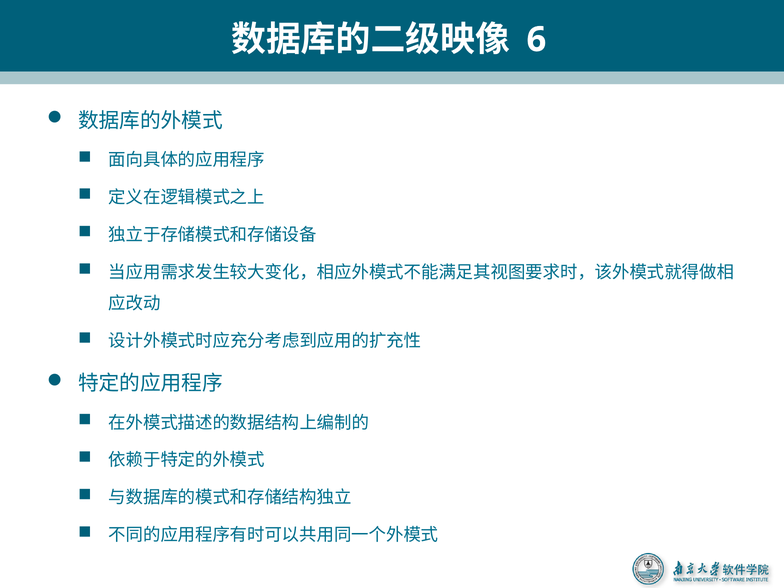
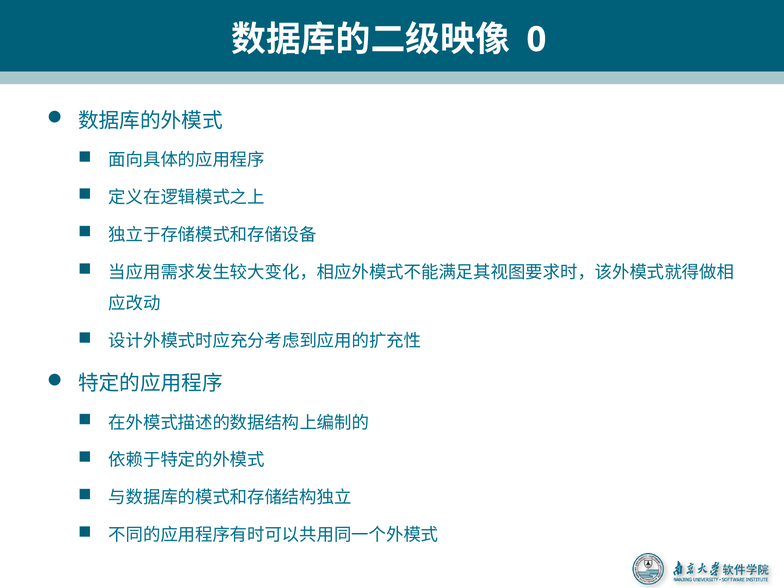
6: 6 -> 0
